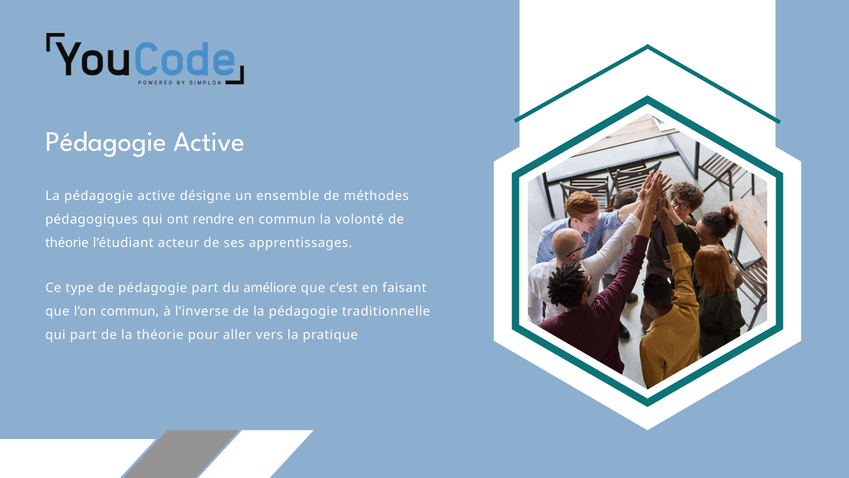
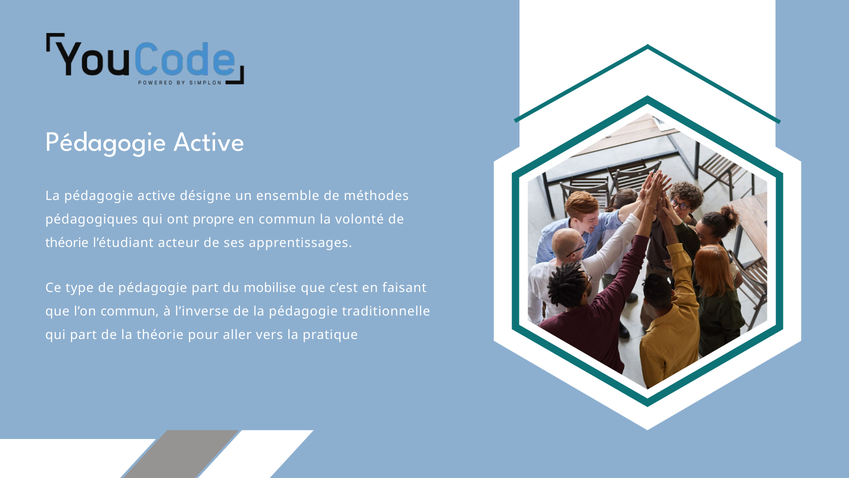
rendre: rendre -> propre
améliore: améliore -> mobilise
